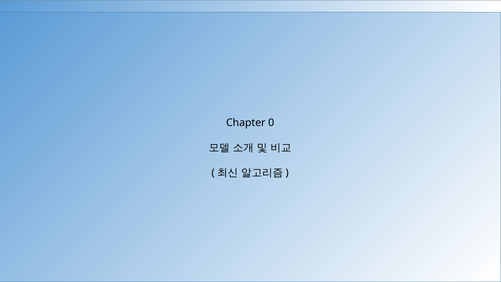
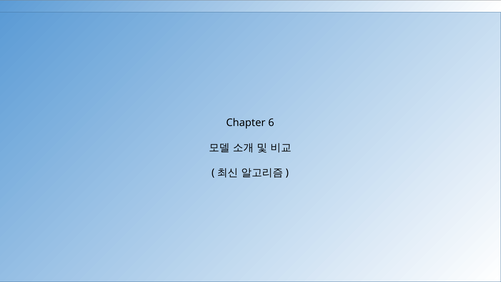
0: 0 -> 6
